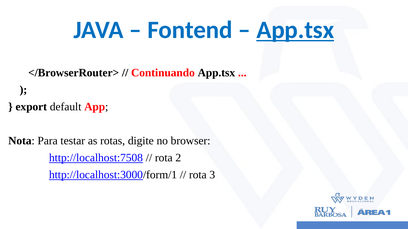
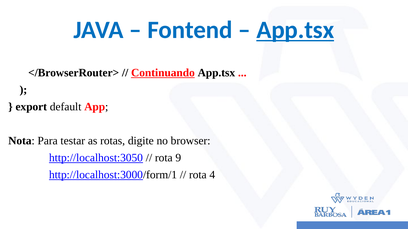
Continuando underline: none -> present
http://localhost:7508: http://localhost:7508 -> http://localhost:3050
2: 2 -> 9
3: 3 -> 4
